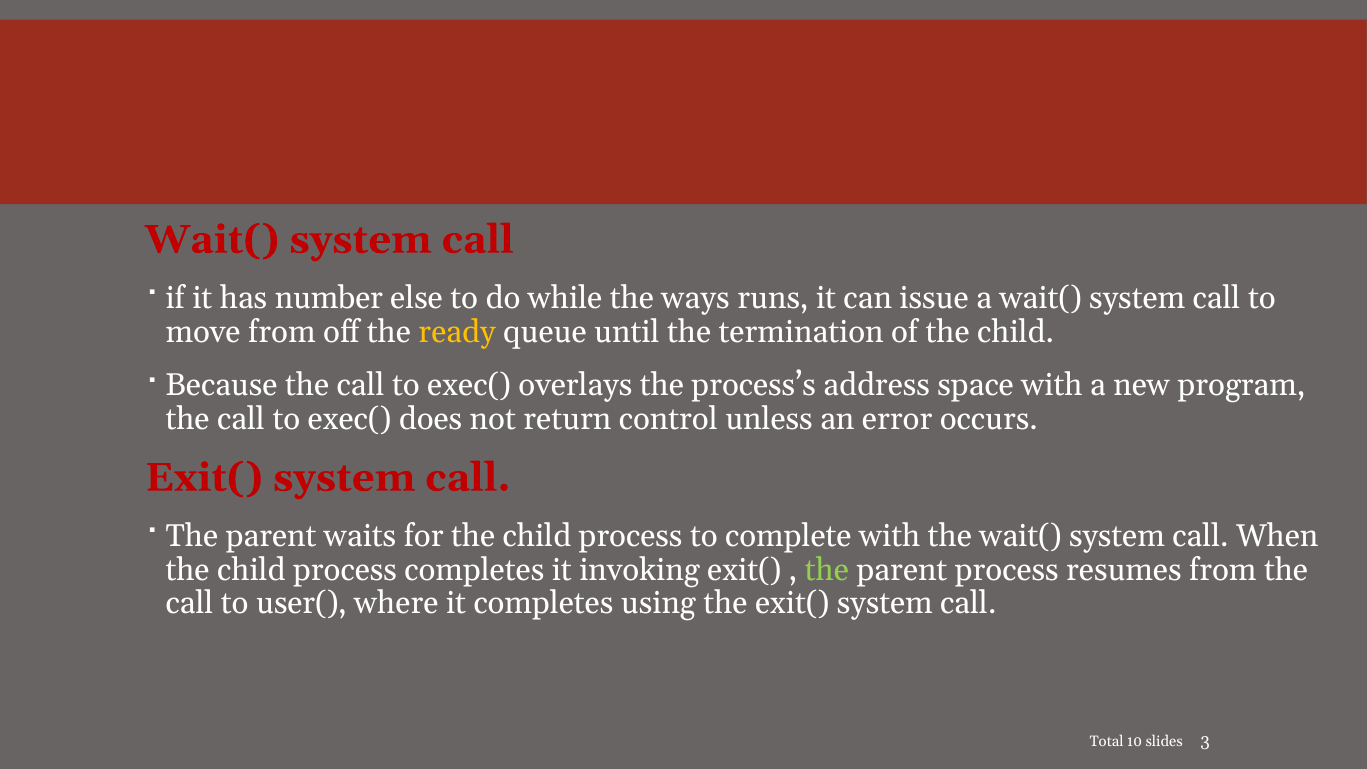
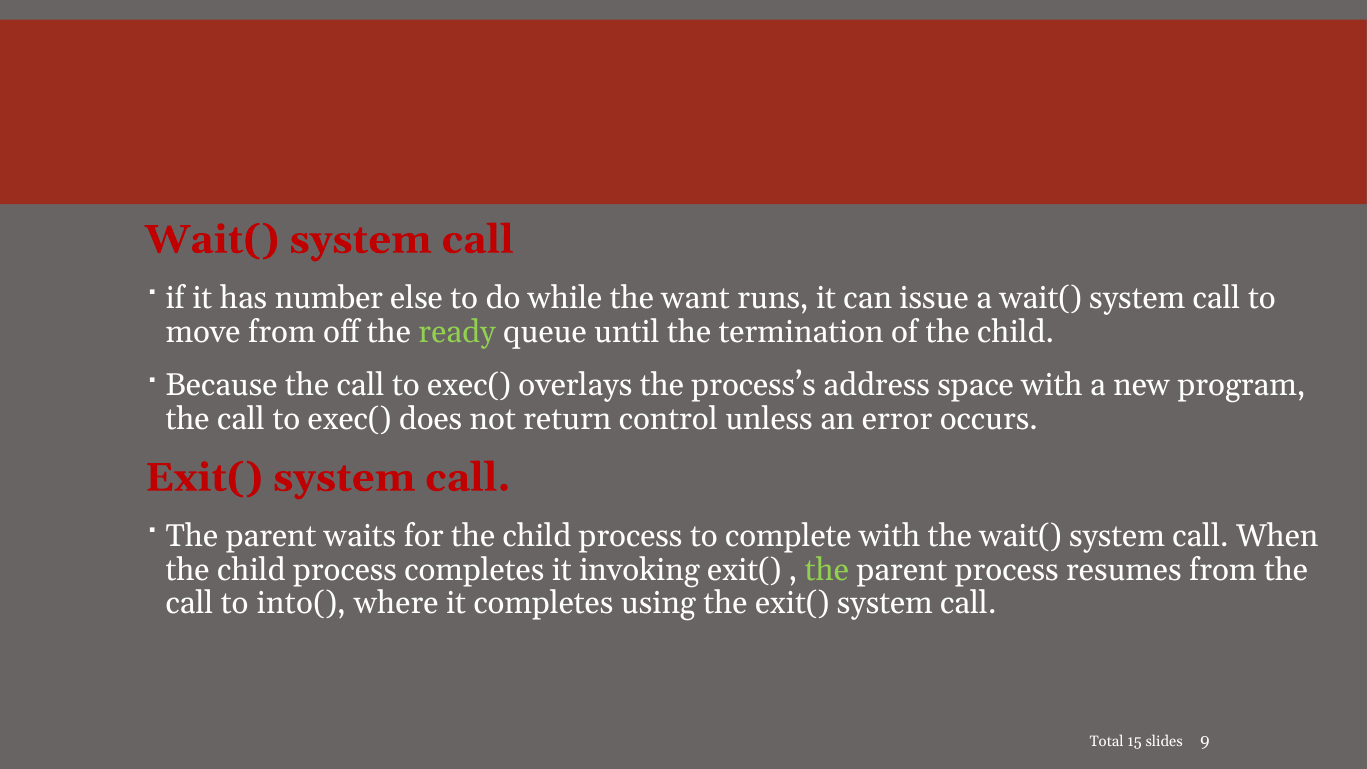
ways: ways -> want
ready colour: yellow -> light green
user(: user( -> into(
10: 10 -> 15
3: 3 -> 9
